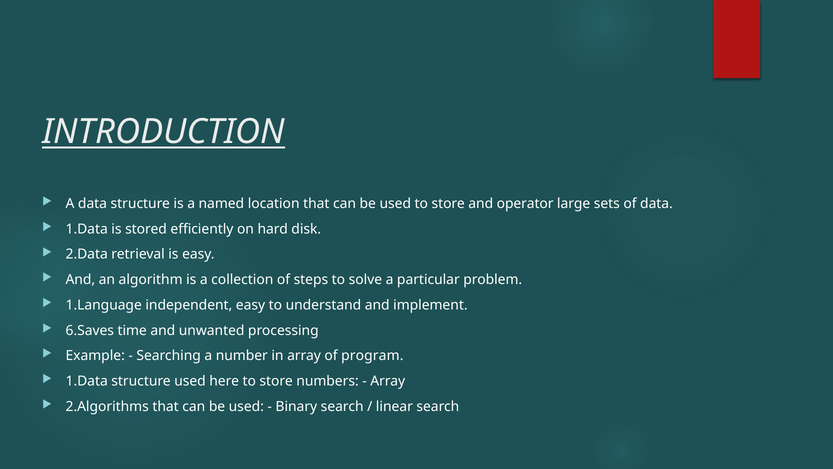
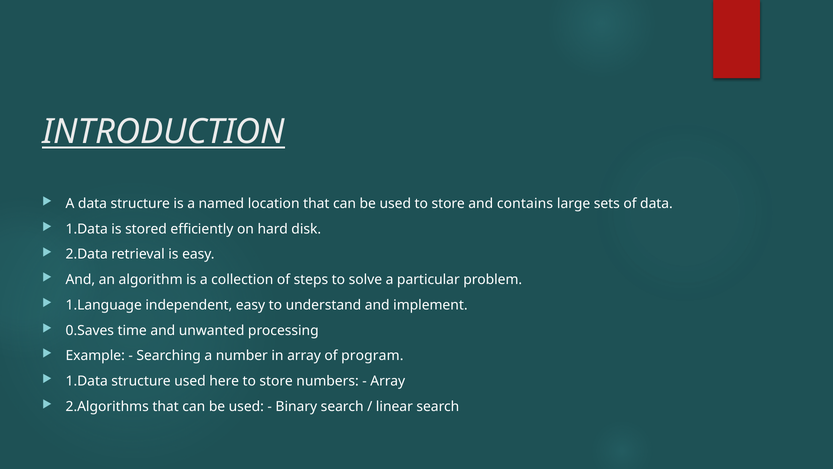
operator: operator -> contains
6.Saves: 6.Saves -> 0.Saves
